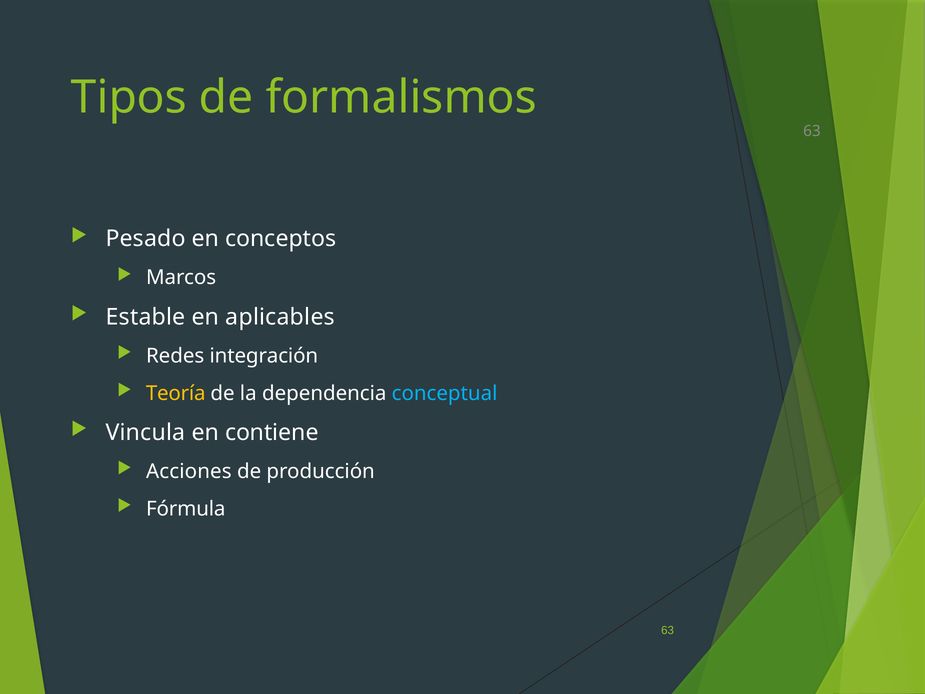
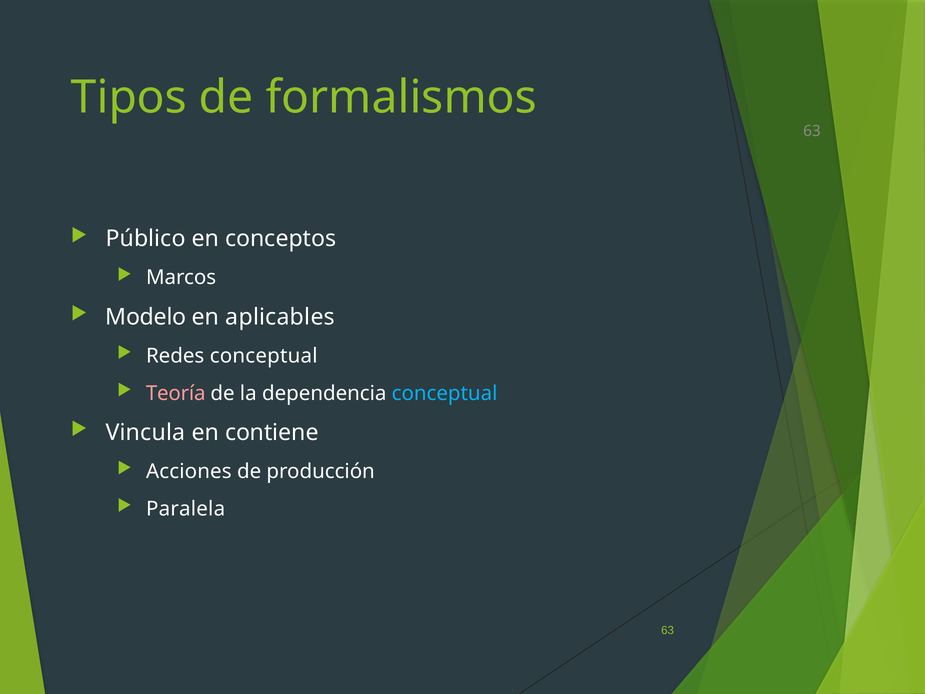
Pesado: Pesado -> Público
Estable: Estable -> Modelo
Redes integración: integración -> conceptual
Teoría colour: yellow -> pink
Fórmula: Fórmula -> Paralela
